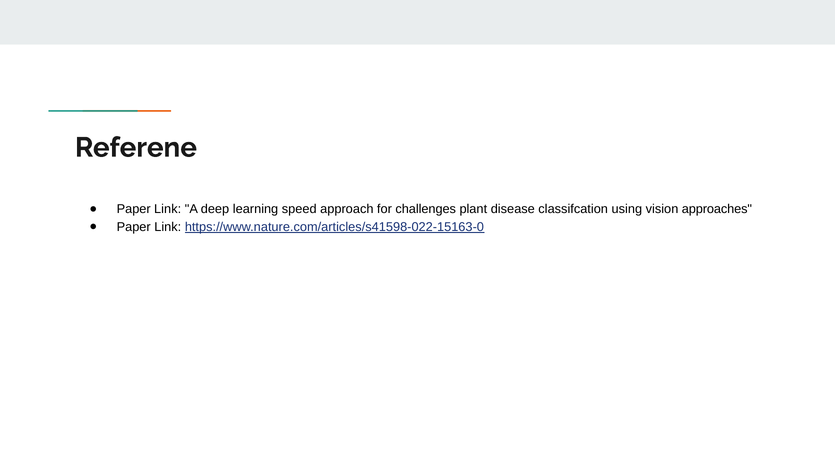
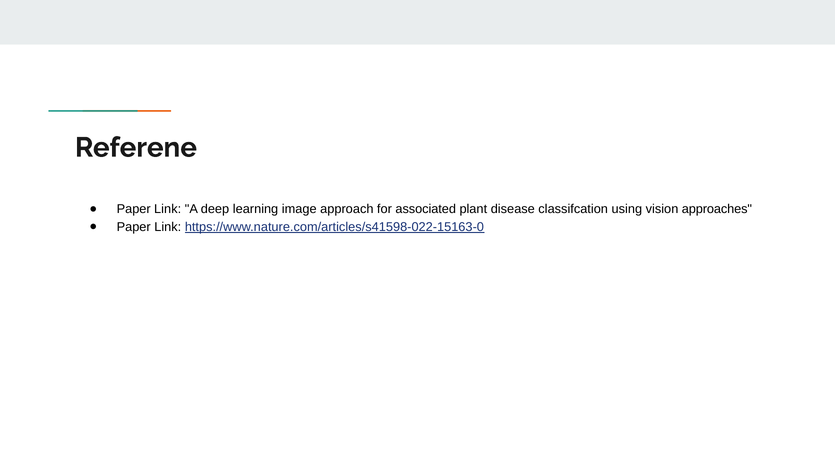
speed: speed -> image
challenges: challenges -> associated
